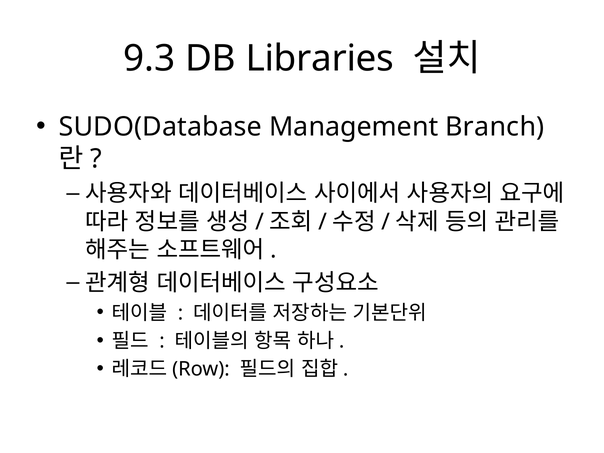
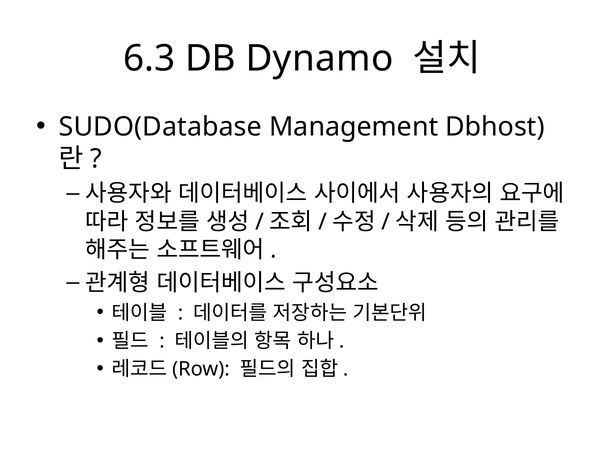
9.3: 9.3 -> 6.3
Libraries: Libraries -> Dynamo
Branch: Branch -> Dbhost
